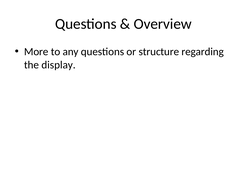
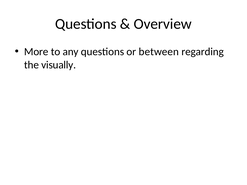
structure: structure -> between
display: display -> visually
